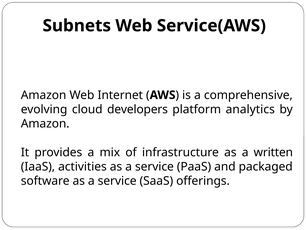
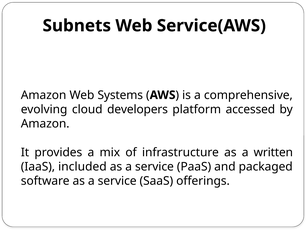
Internet: Internet -> Systems
analytics: analytics -> accessed
activities: activities -> included
